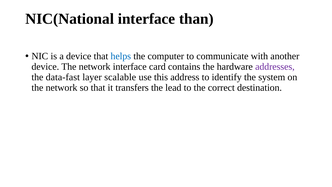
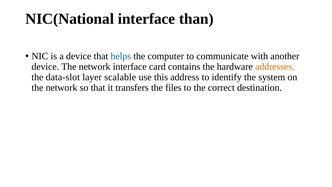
addresses colour: purple -> orange
data-fast: data-fast -> data-slot
lead: lead -> files
